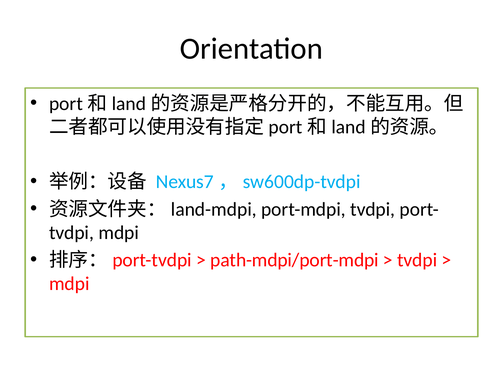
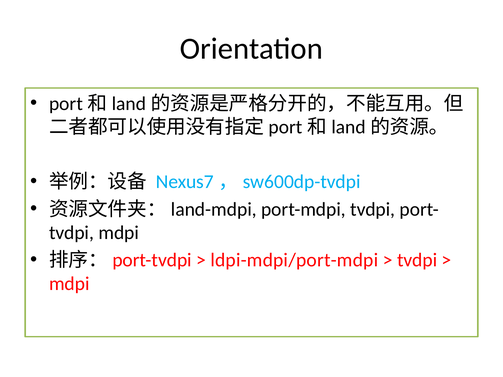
path-mdpi/port-mdpi: path-mdpi/port-mdpi -> ldpi-mdpi/port-mdpi
